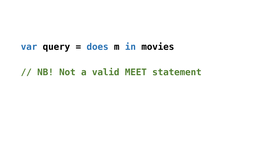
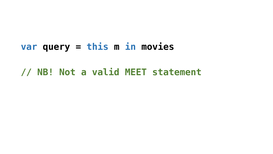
does: does -> this
